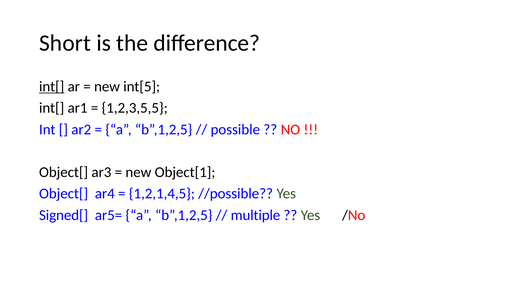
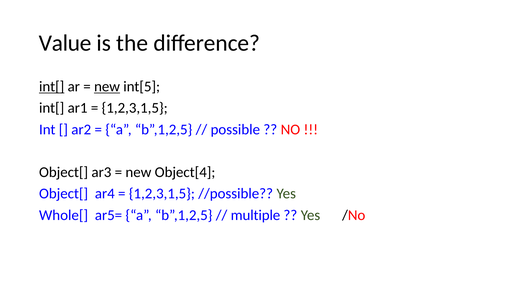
Short: Short -> Value
new at (107, 87) underline: none -> present
1,2,3,5,5 at (135, 108): 1,2,3,5,5 -> 1,2,3,1,5
Object[1: Object[1 -> Object[4
1,2,1,4,5 at (162, 194): 1,2,1,4,5 -> 1,2,3,1,5
Signed[: Signed[ -> Whole[
